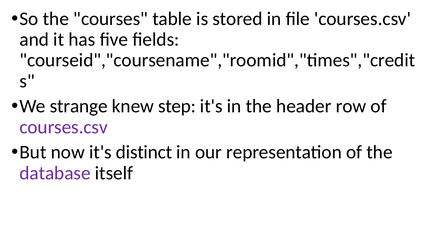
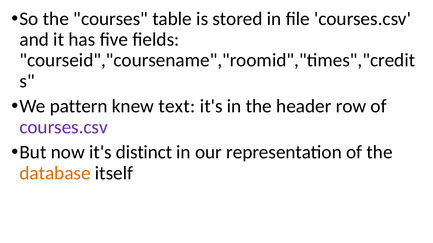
strange: strange -> pattern
step: step -> text
database colour: purple -> orange
